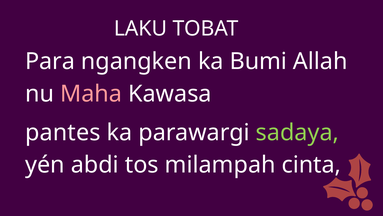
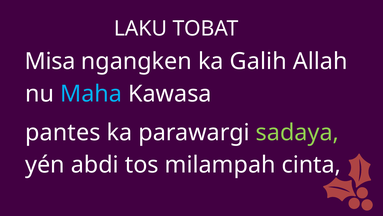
Para: Para -> Misa
Bumi: Bumi -> Galih
Maha colour: pink -> light blue
